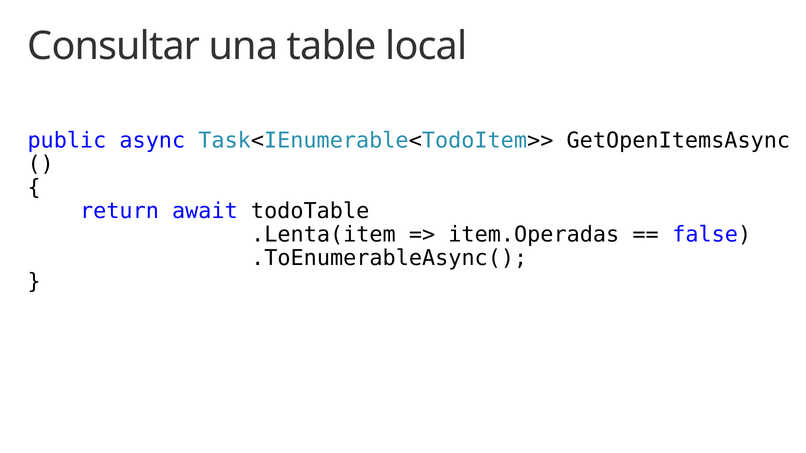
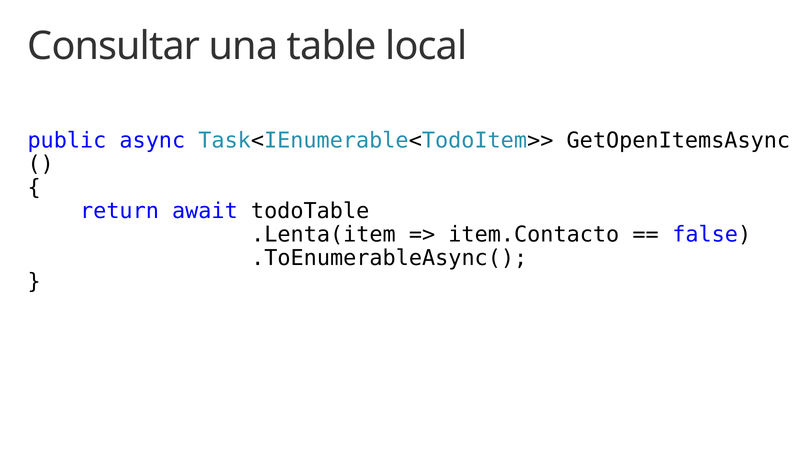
item.Operadas: item.Operadas -> item.Contacto
